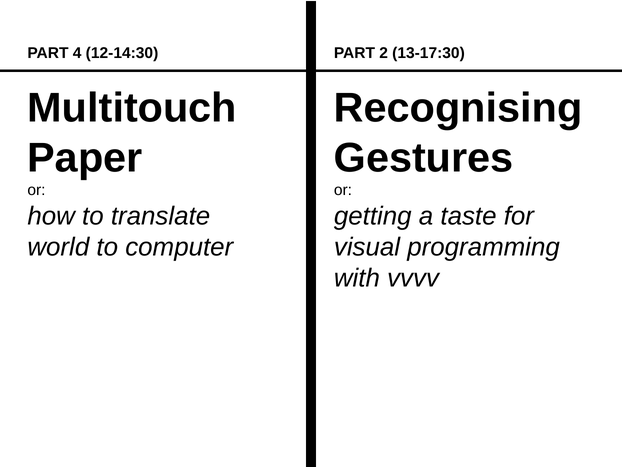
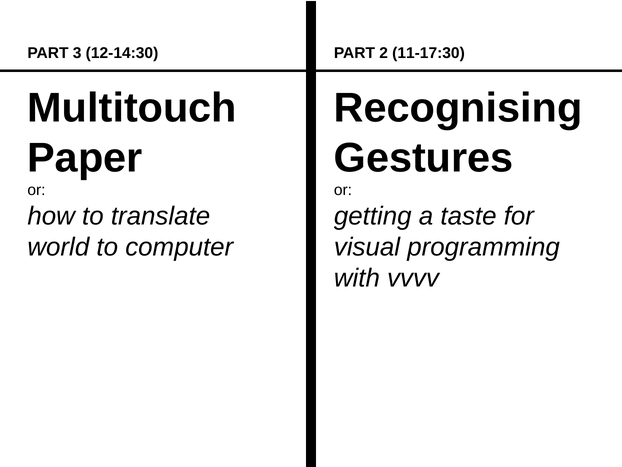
4: 4 -> 3
13-17:30: 13-17:30 -> 11-17:30
